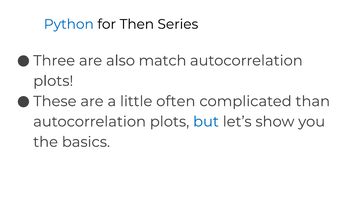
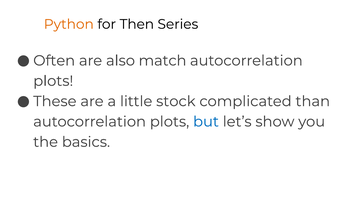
Python colour: blue -> orange
Three: Three -> Often
often: often -> stock
